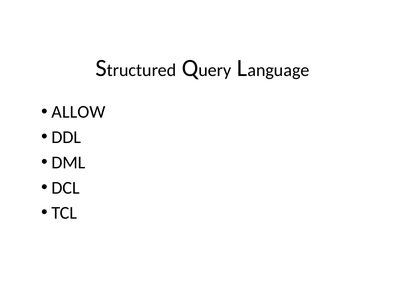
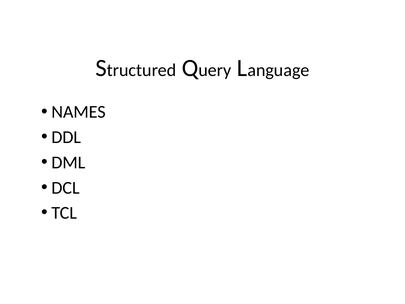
ALLOW: ALLOW -> NAMES
